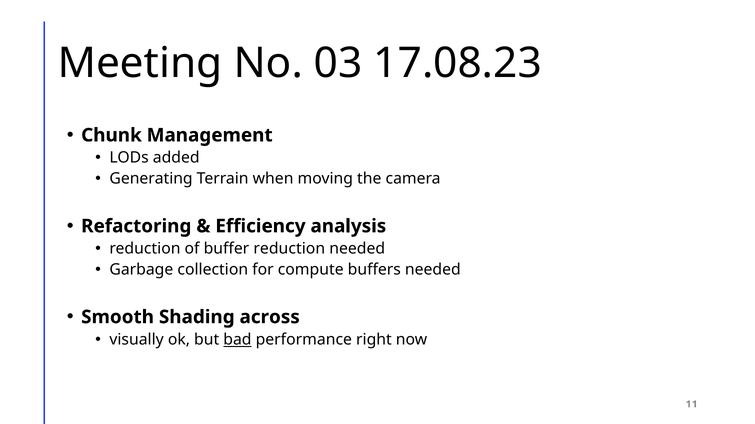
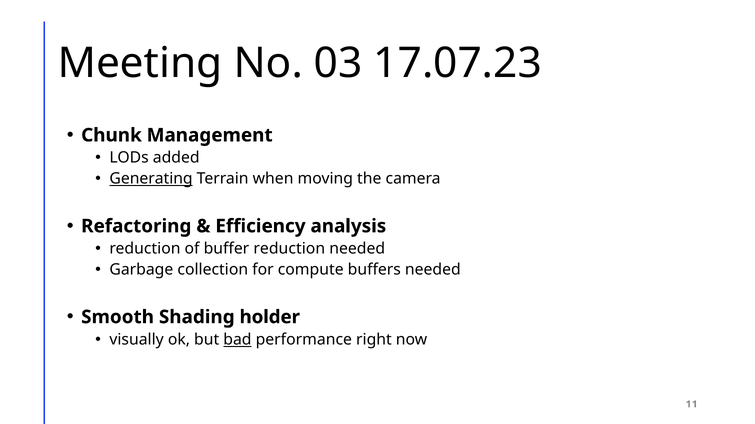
17.08.23: 17.08.23 -> 17.07.23
Generating underline: none -> present
across: across -> holder
